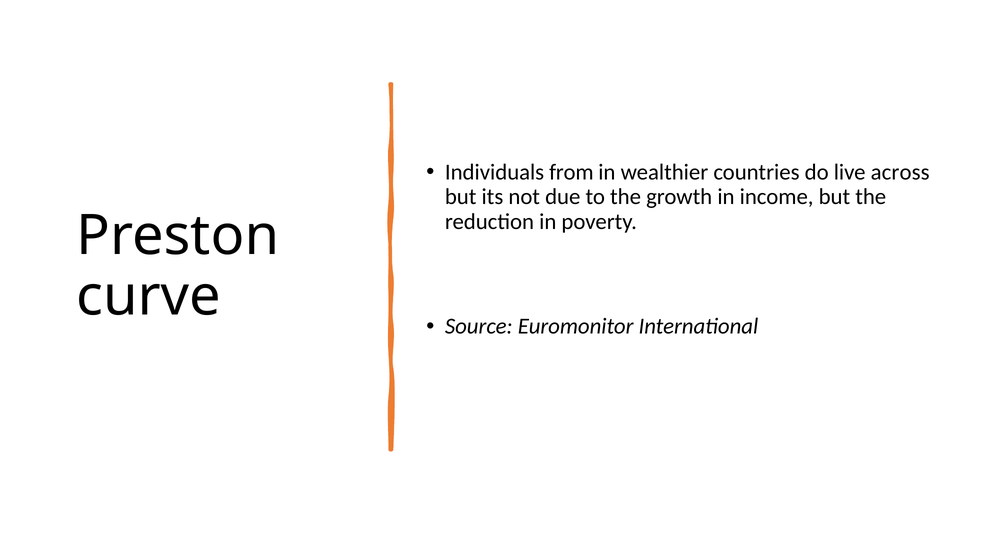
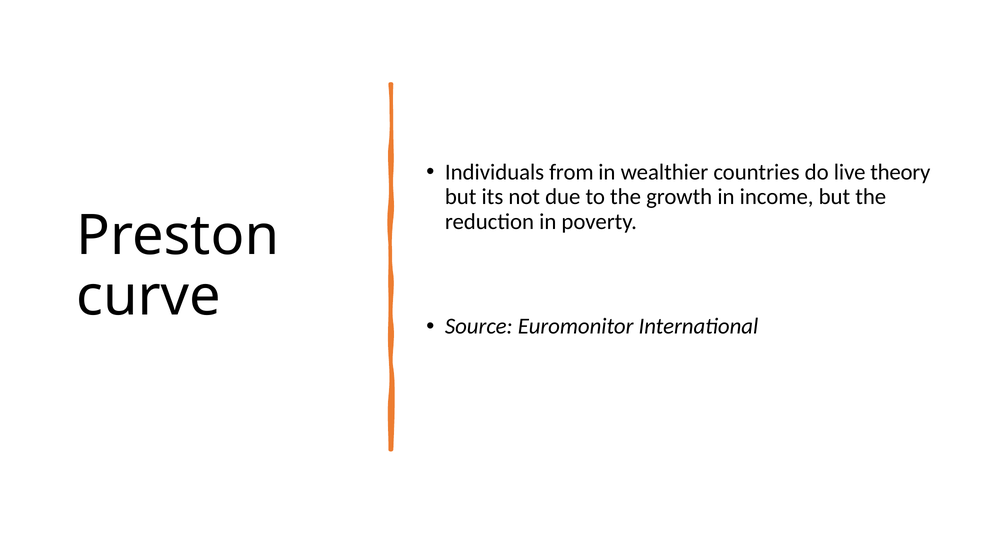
across: across -> theory
